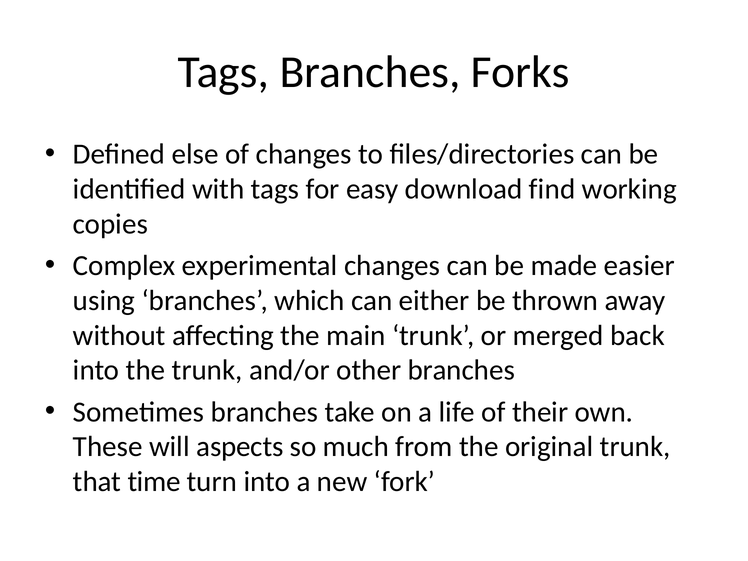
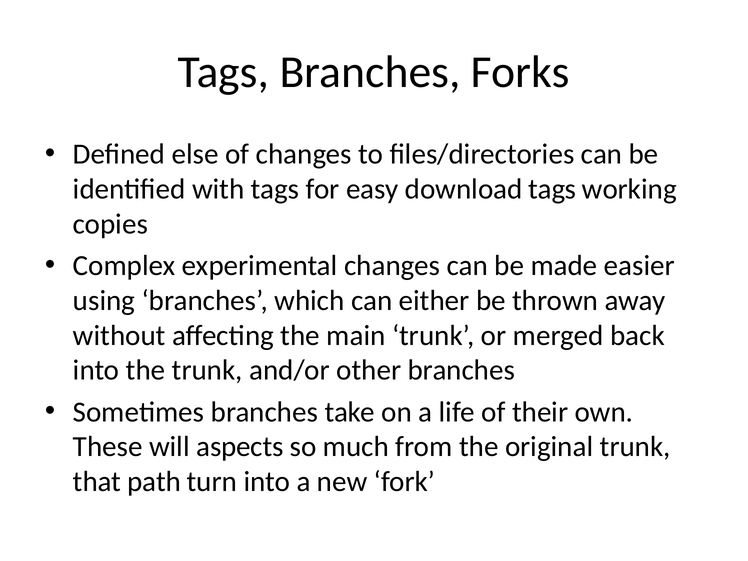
download find: find -> tags
time: time -> path
